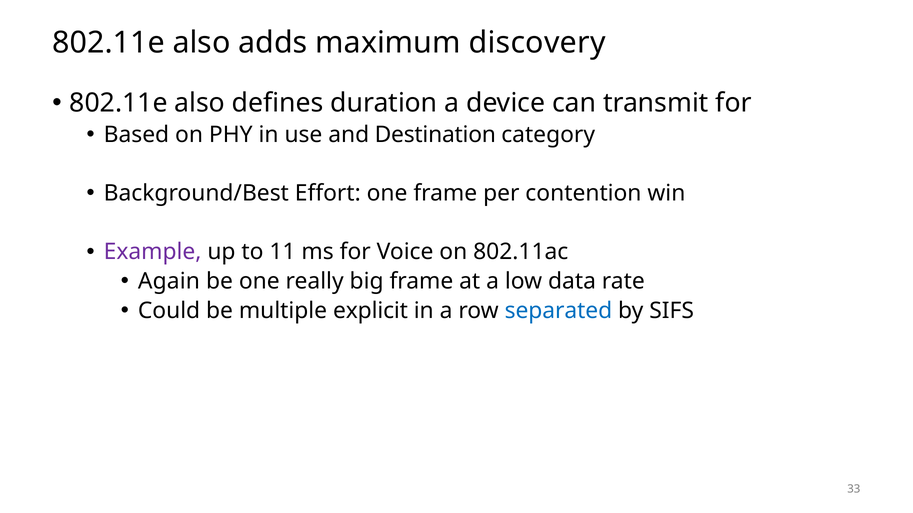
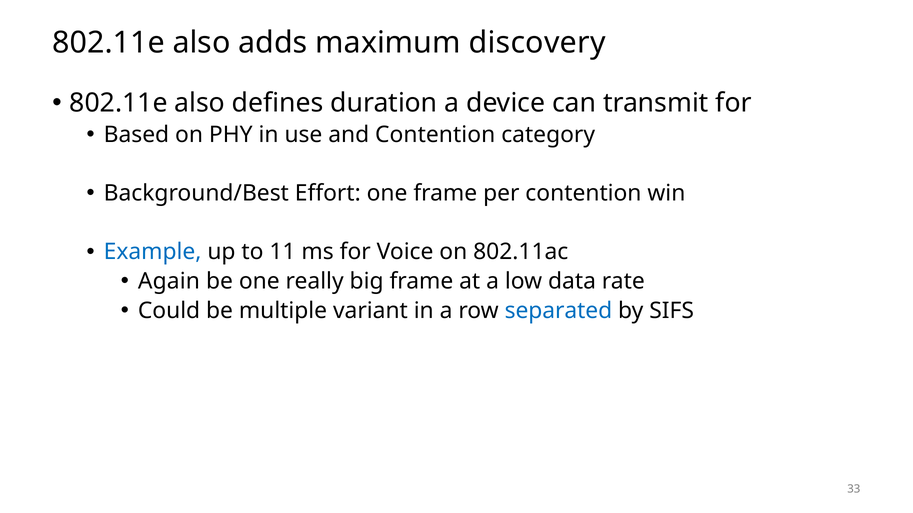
and Destination: Destination -> Contention
Example colour: purple -> blue
explicit: explicit -> variant
